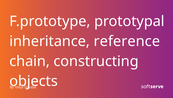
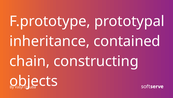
reference: reference -> contained
